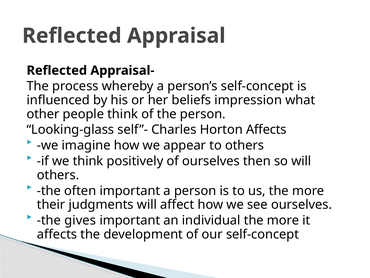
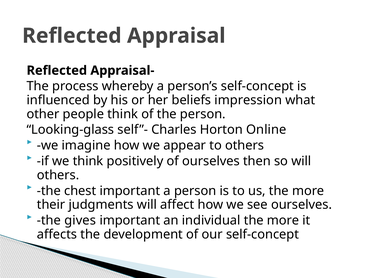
Horton Affects: Affects -> Online
often: often -> chest
